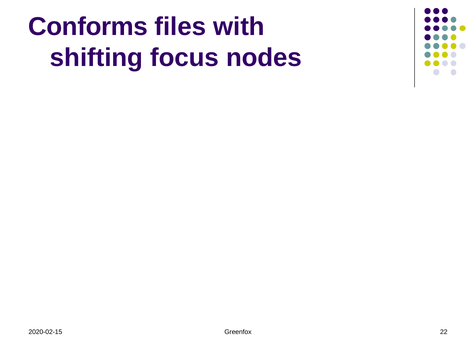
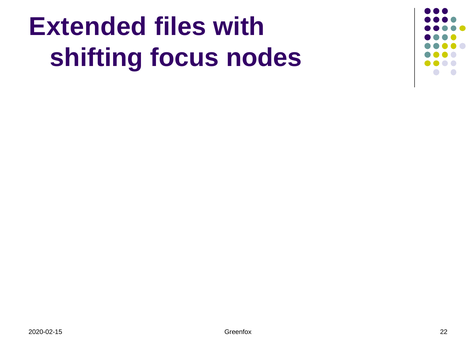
Conforms: Conforms -> Extended
